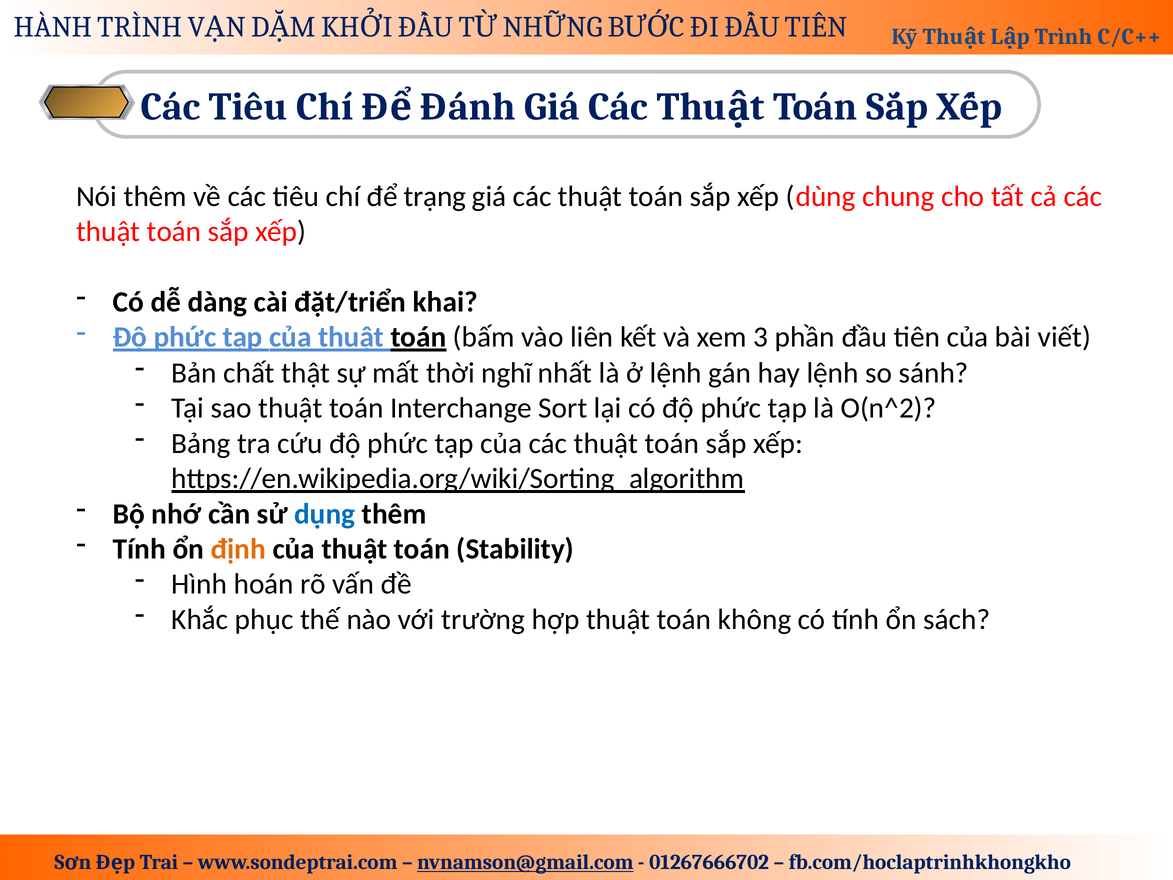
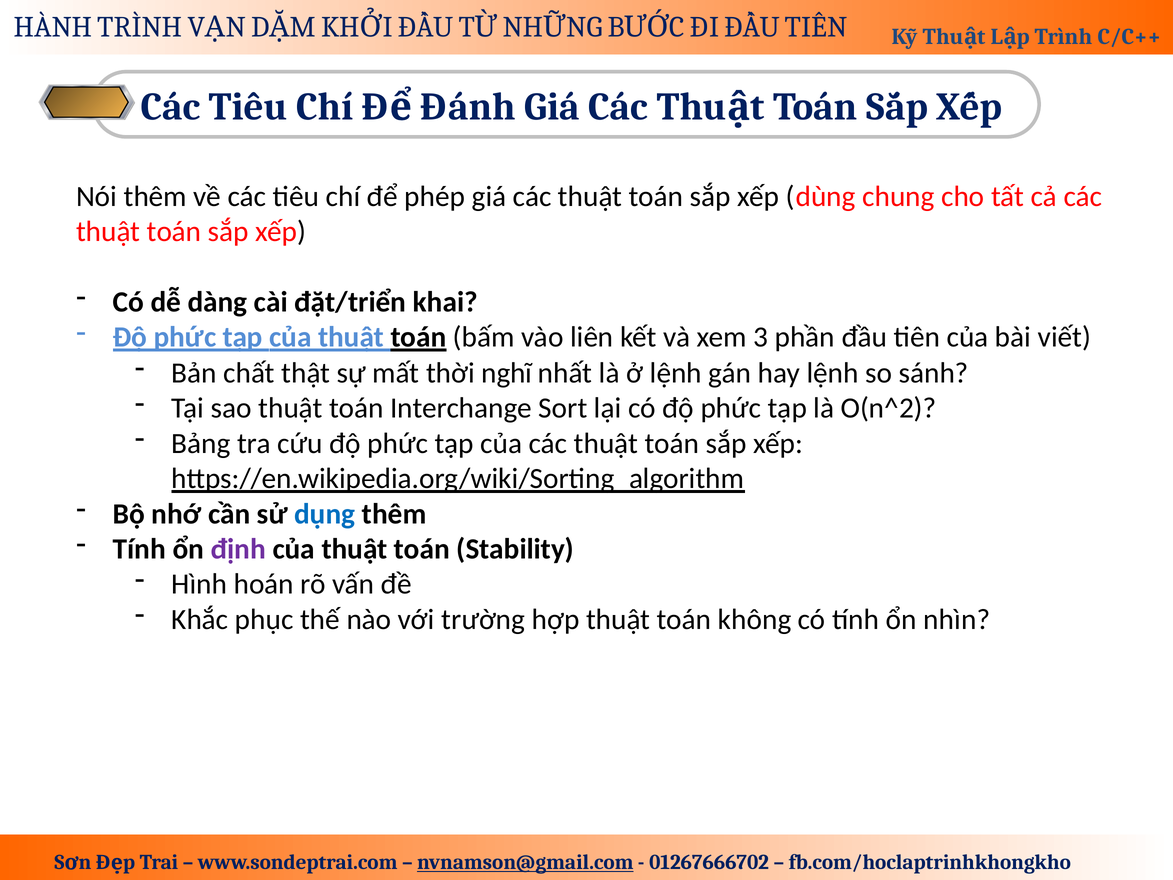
trạng: trạng -> phép
định colour: orange -> purple
sách: sách -> nhìn
